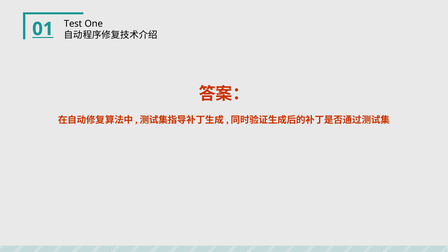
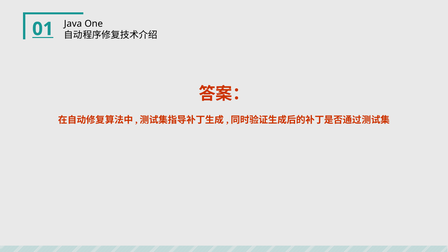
Test: Test -> Java
